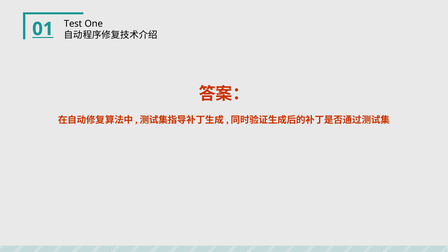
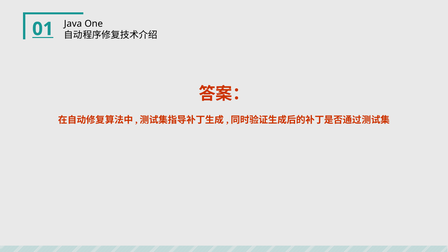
Test: Test -> Java
